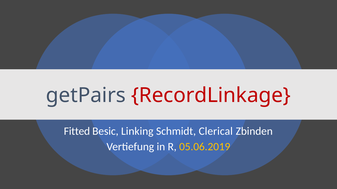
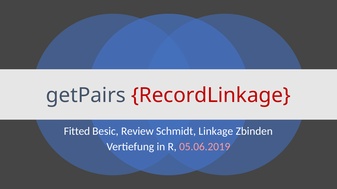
Linking: Linking -> Review
Clerical: Clerical -> Linkage
05.06.2019 colour: yellow -> pink
